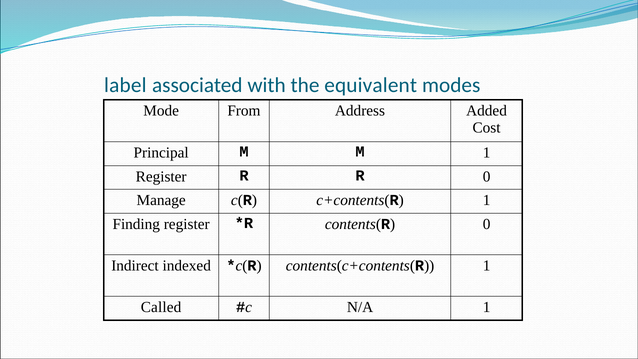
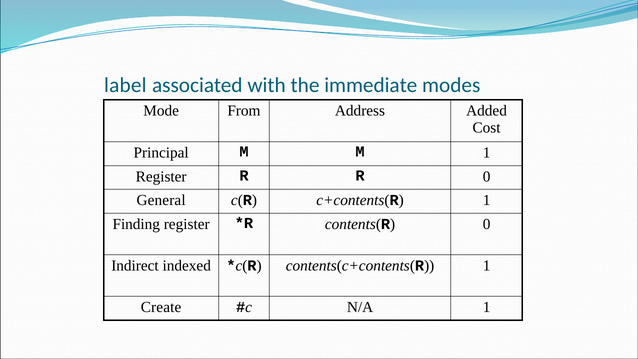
equivalent: equivalent -> immediate
Manage: Manage -> General
Called: Called -> Create
